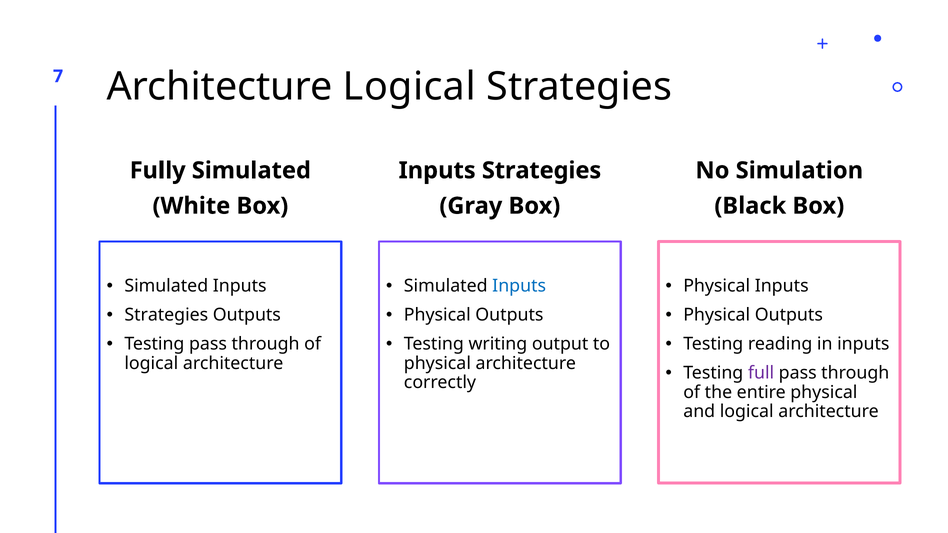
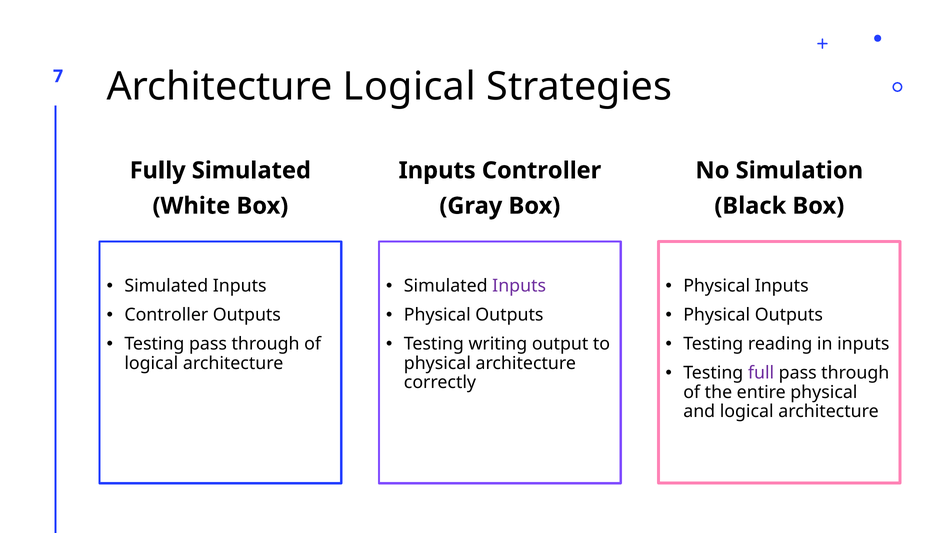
Inputs Strategies: Strategies -> Controller
Inputs at (519, 286) colour: blue -> purple
Strategies at (166, 315): Strategies -> Controller
